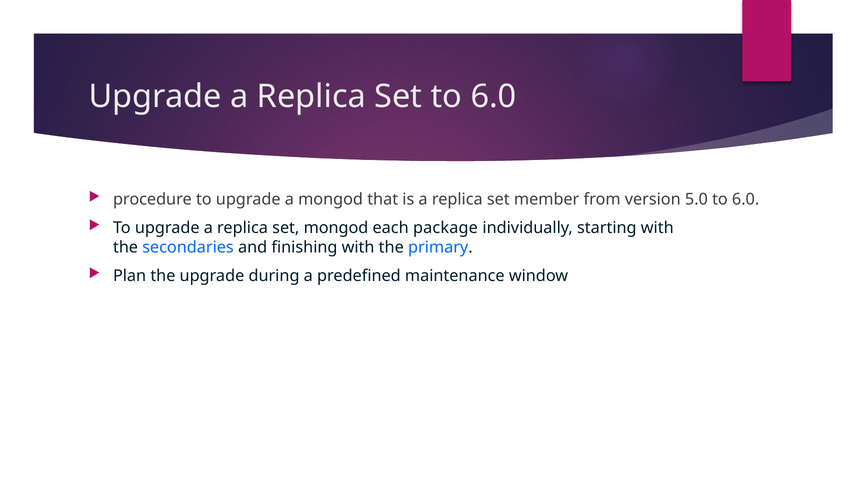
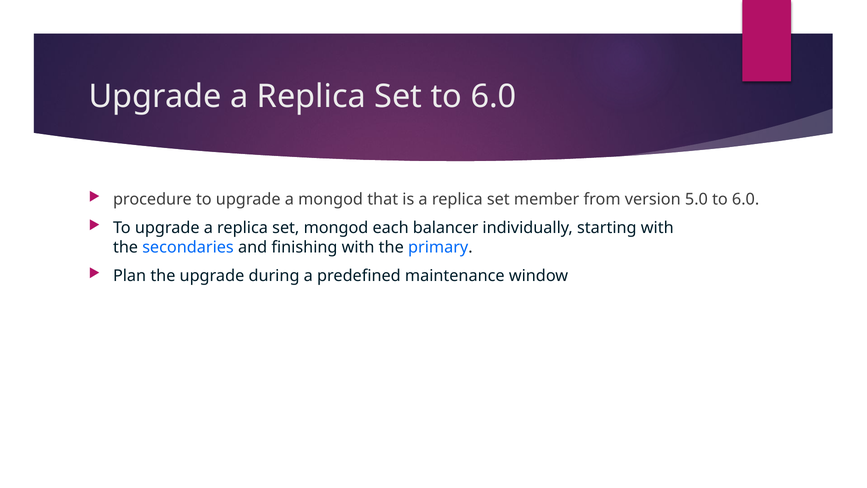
package: package -> balancer
